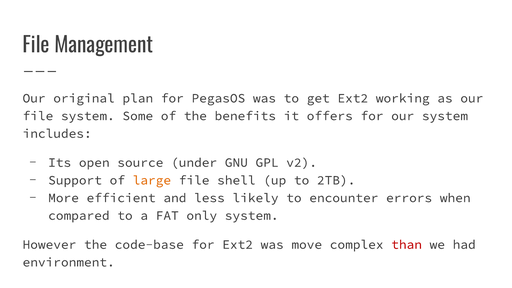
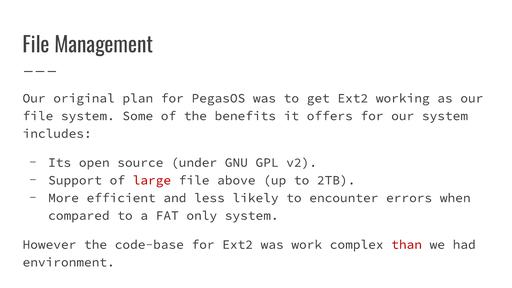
large colour: orange -> red
shell: shell -> above
move: move -> work
